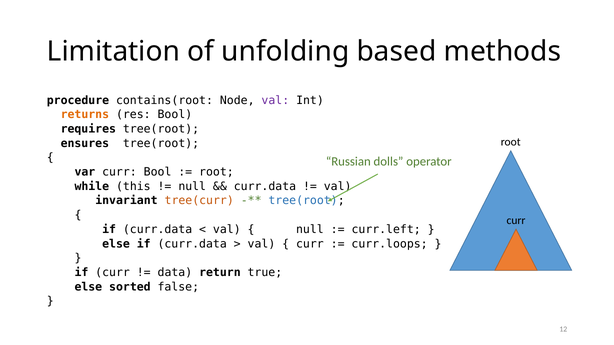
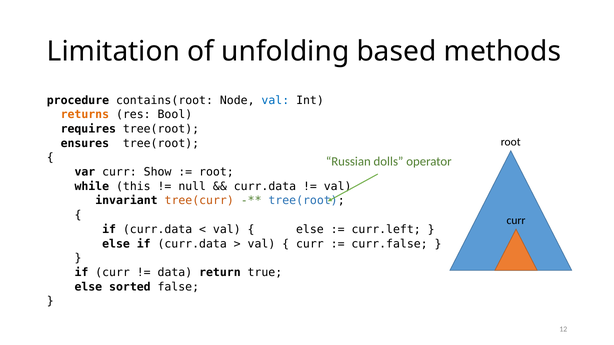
val at (275, 100) colour: purple -> blue
curr Bool: Bool -> Show
null at (310, 230): null -> else
curr.loops: curr.loops -> curr.false
